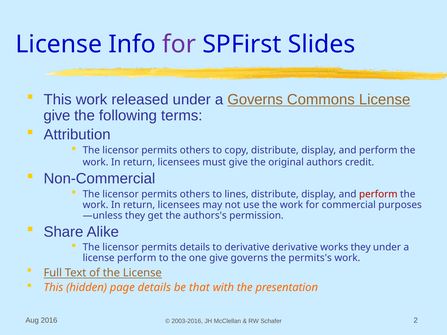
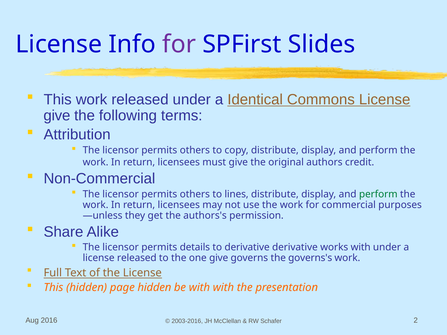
a Governs: Governs -> Identical
perform at (378, 194) colour: red -> green
works they: they -> with
license perform: perform -> released
permits's: permits's -> governs's
page details: details -> hidden
be that: that -> with
